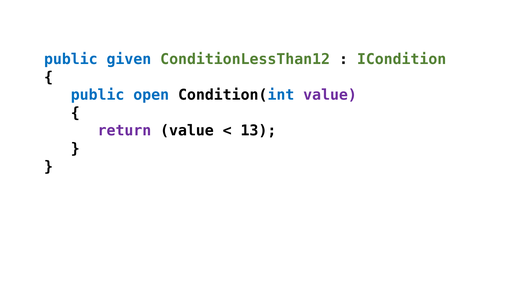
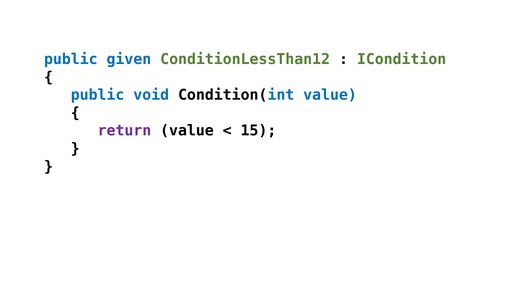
open: open -> void
value at (330, 95) colour: purple -> blue
13: 13 -> 15
